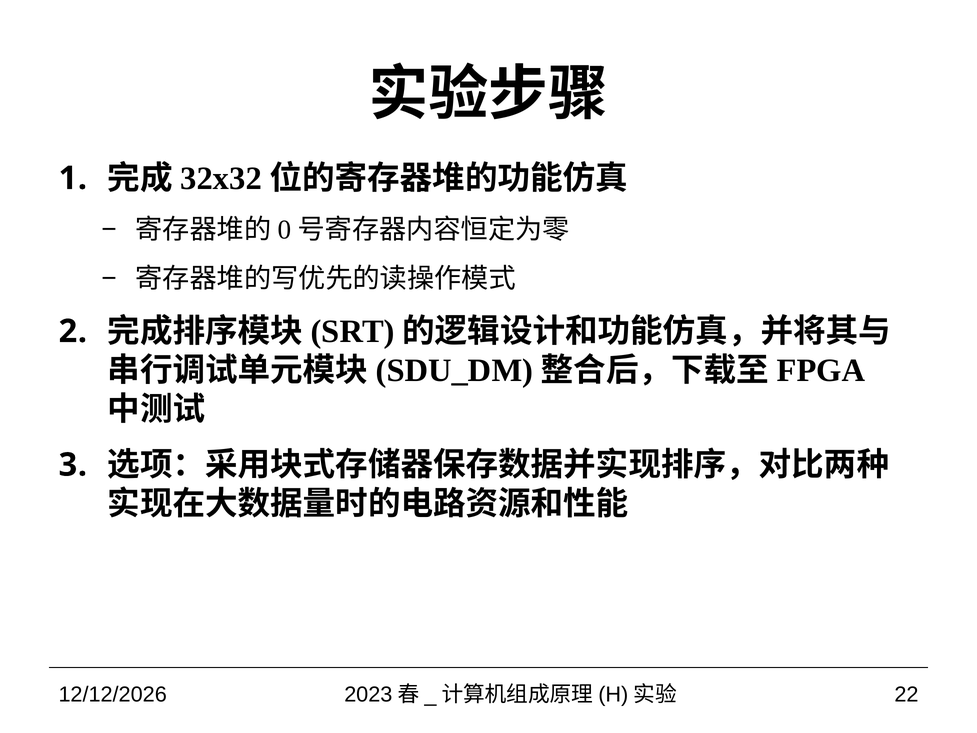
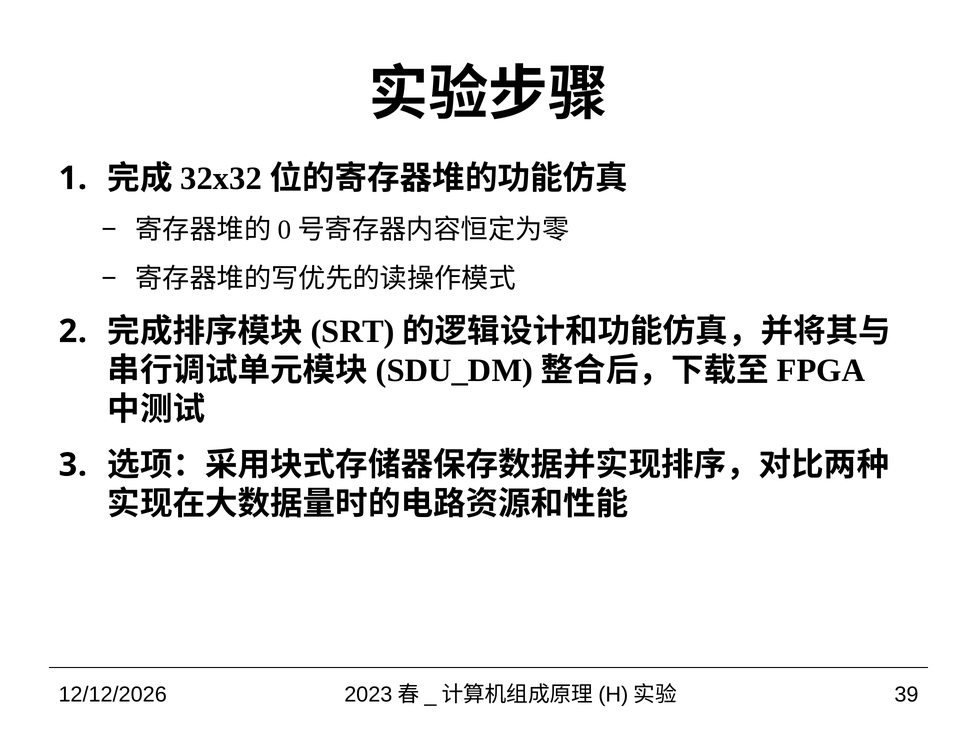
22: 22 -> 39
